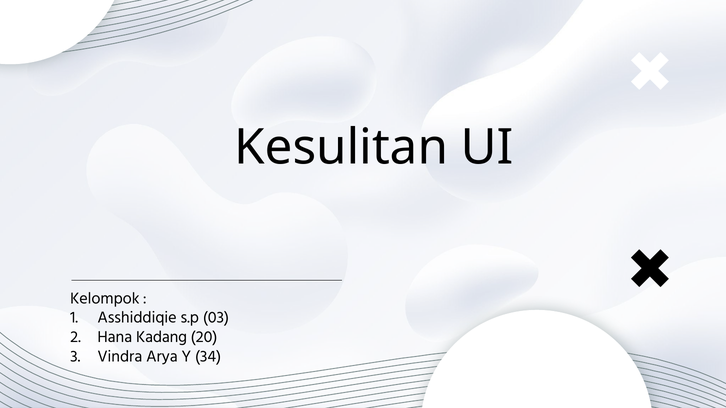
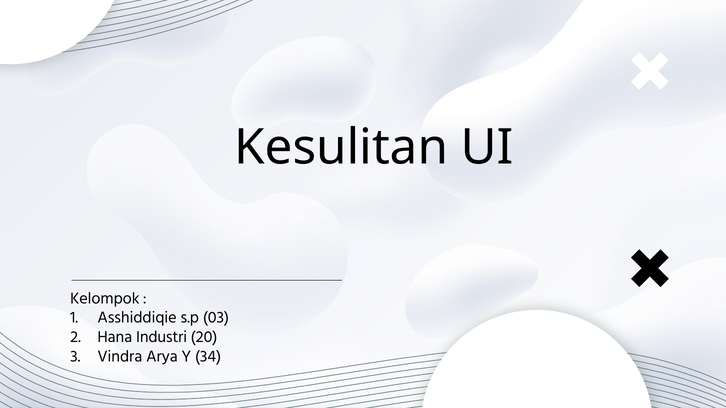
Kadang: Kadang -> Industri
